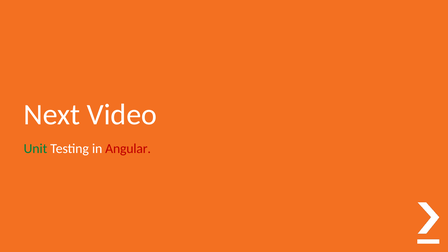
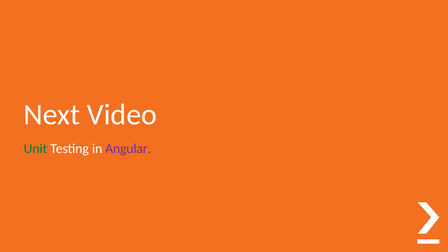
Angular colour: red -> purple
